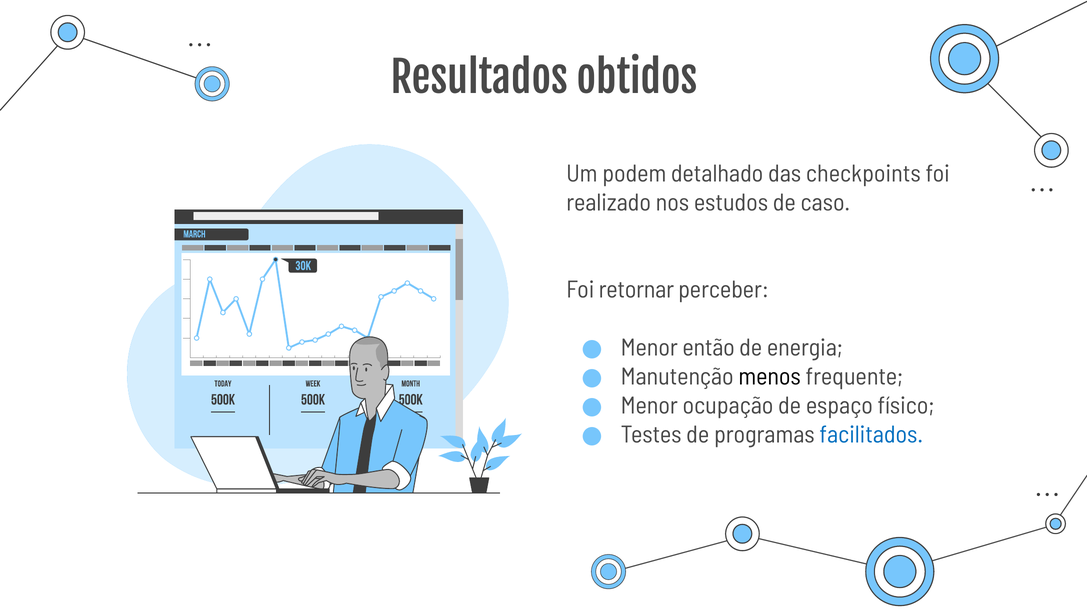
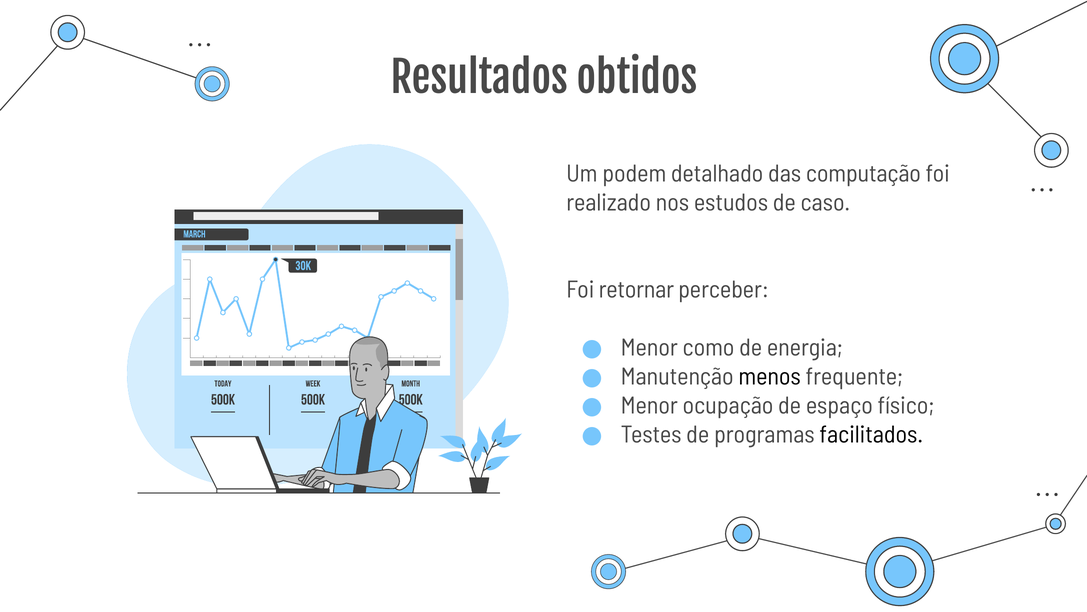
checkpoints: checkpoints -> computação
então: então -> como
facilitados colour: blue -> black
